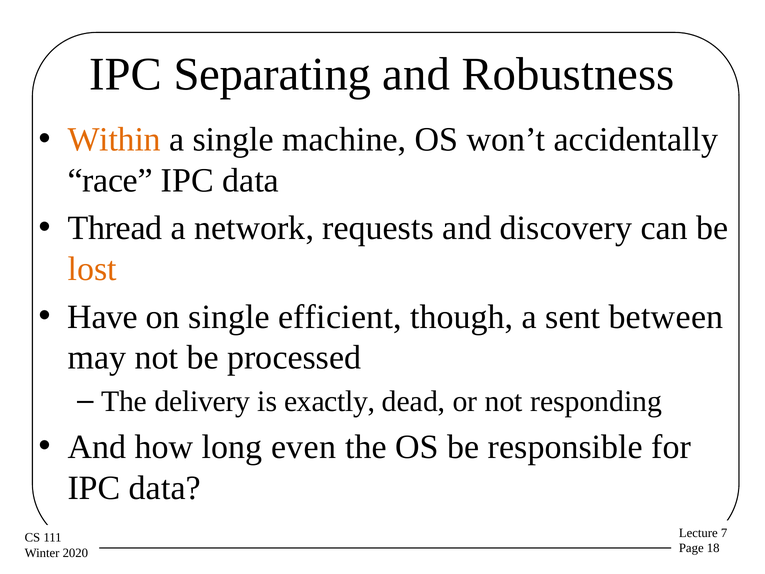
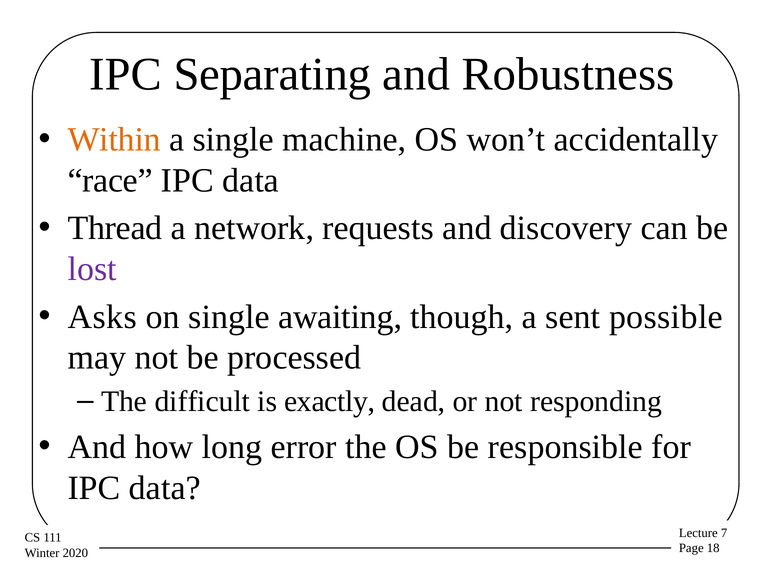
lost colour: orange -> purple
Have: Have -> Asks
efficient: efficient -> awaiting
between: between -> possible
delivery: delivery -> difficult
even: even -> error
